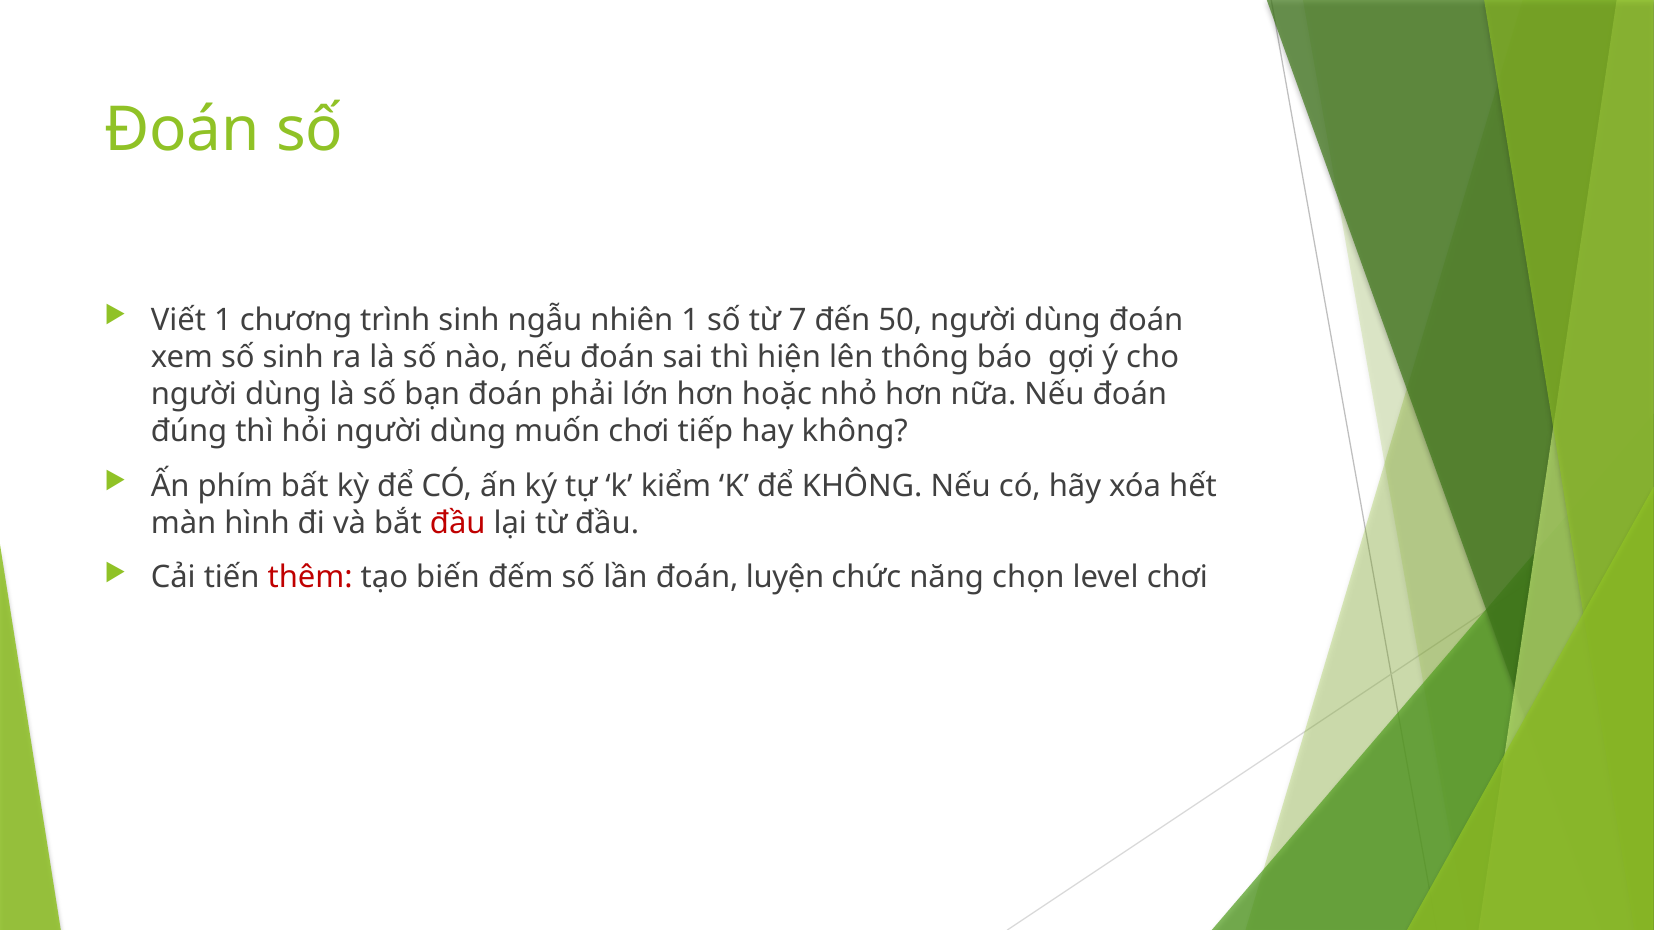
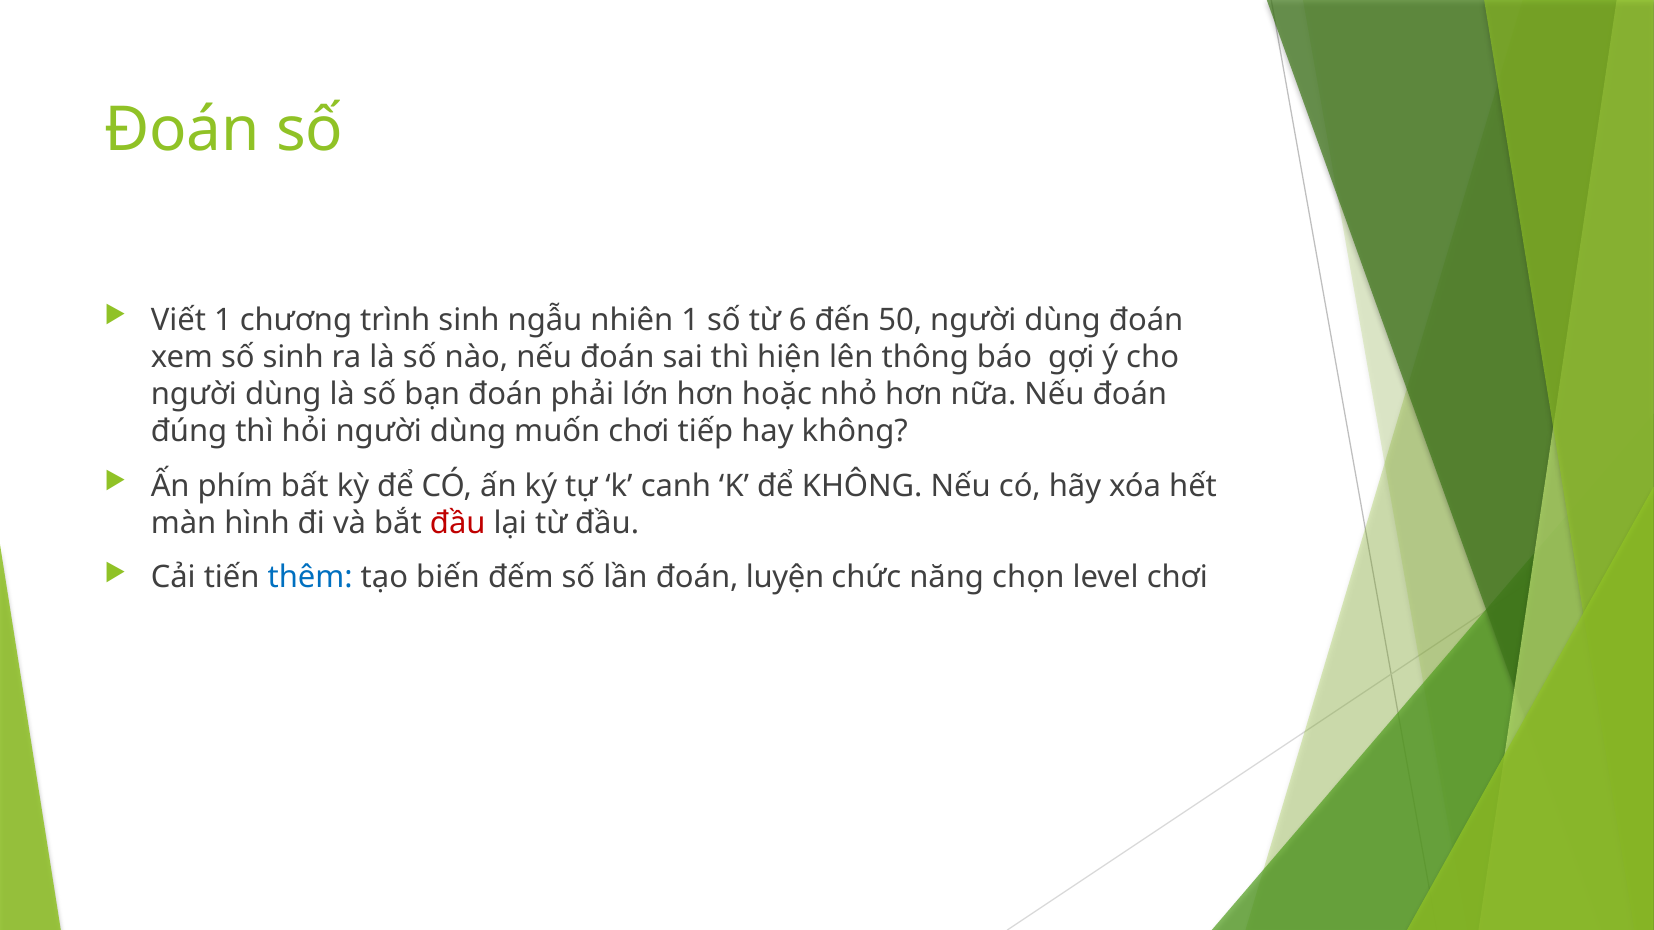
7: 7 -> 6
kiểm: kiểm -> canh
thêm colour: red -> blue
